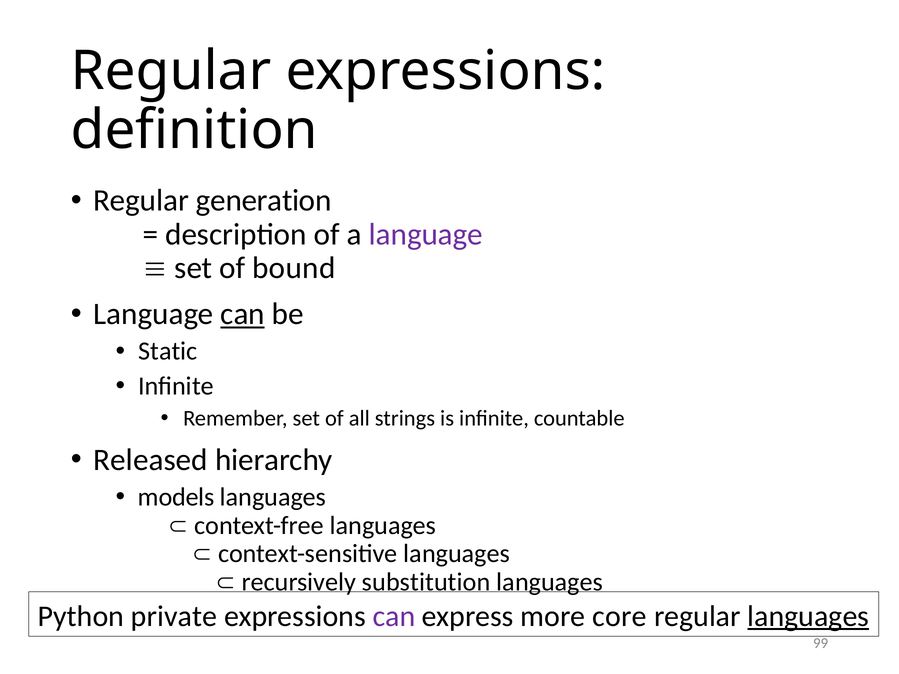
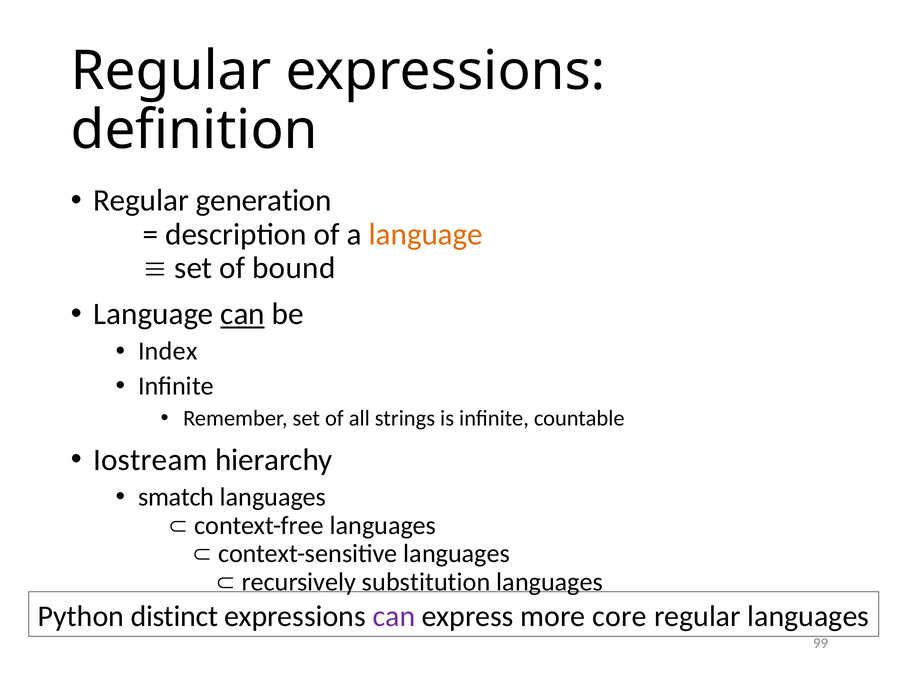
language at (426, 234) colour: purple -> orange
Static: Static -> Index
Released: Released -> Iostream
models: models -> smatch
private: private -> distinct
languages at (808, 616) underline: present -> none
